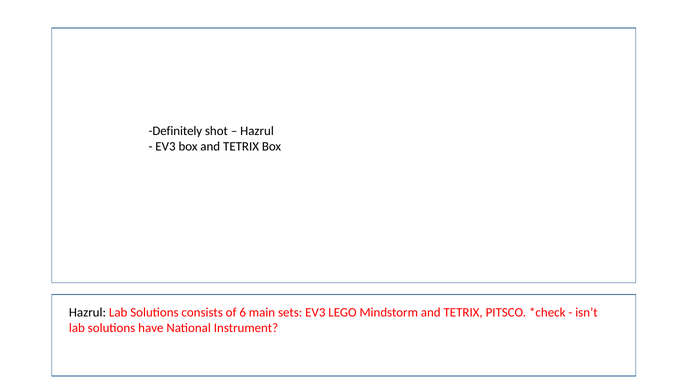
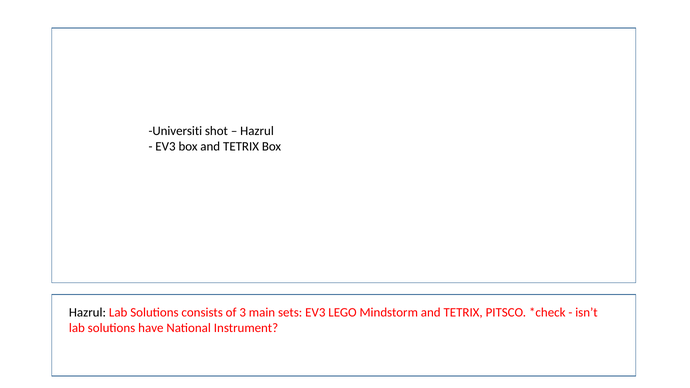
Definitely: Definitely -> Universiti
6: 6 -> 3
